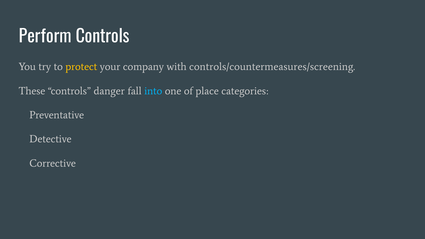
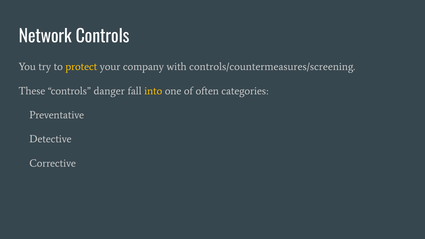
Perform: Perform -> Network
into colour: light blue -> yellow
place: place -> often
